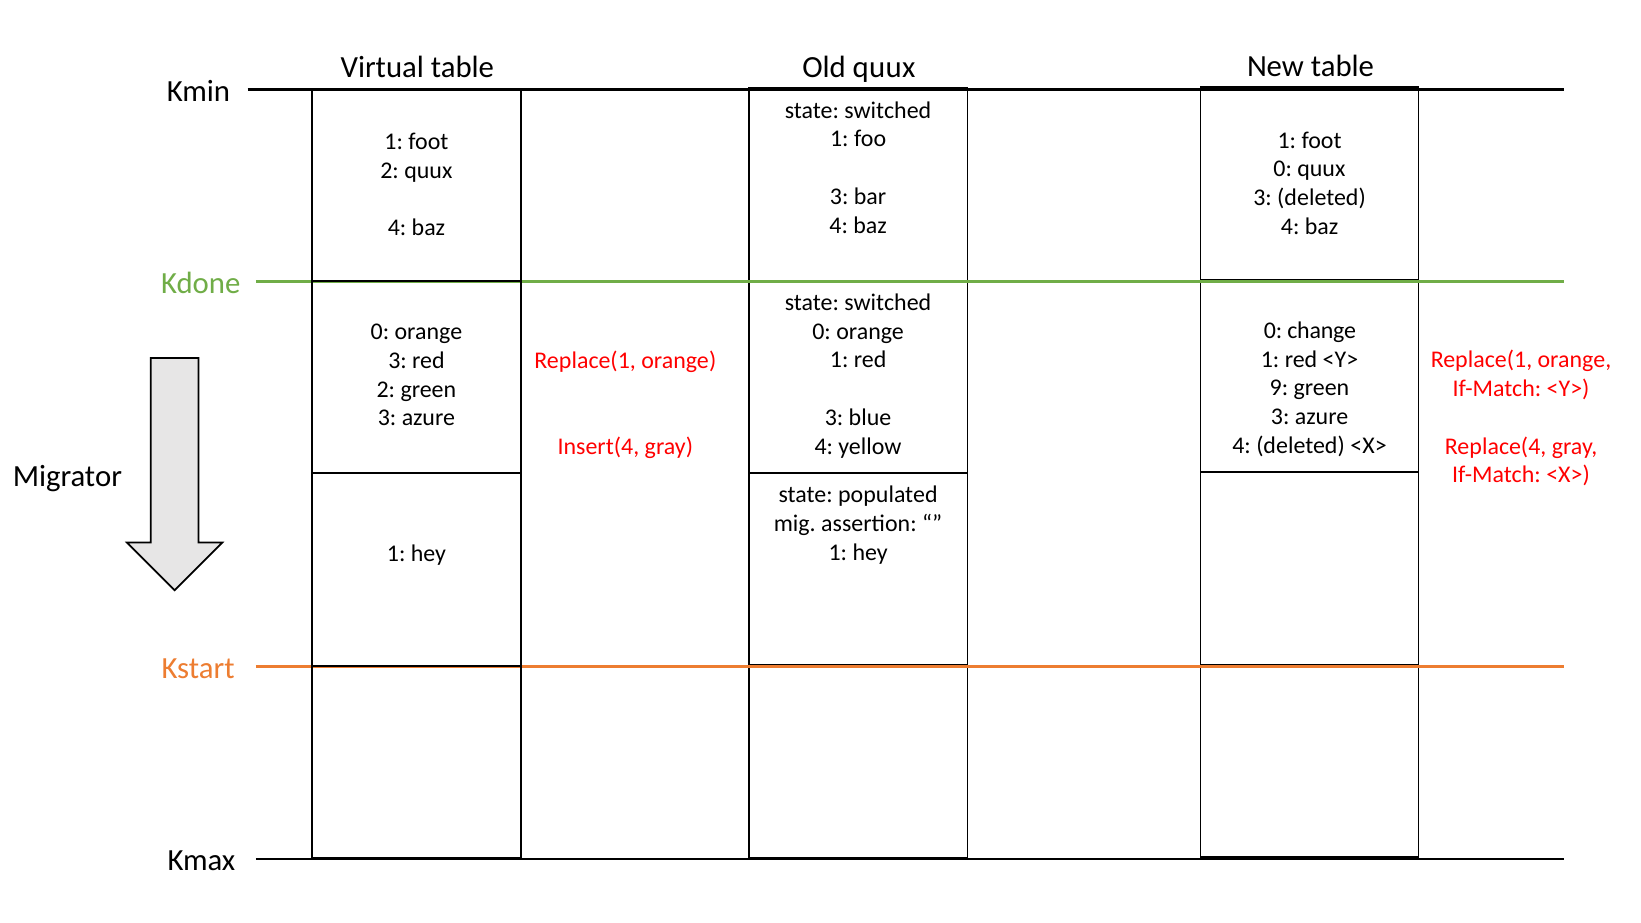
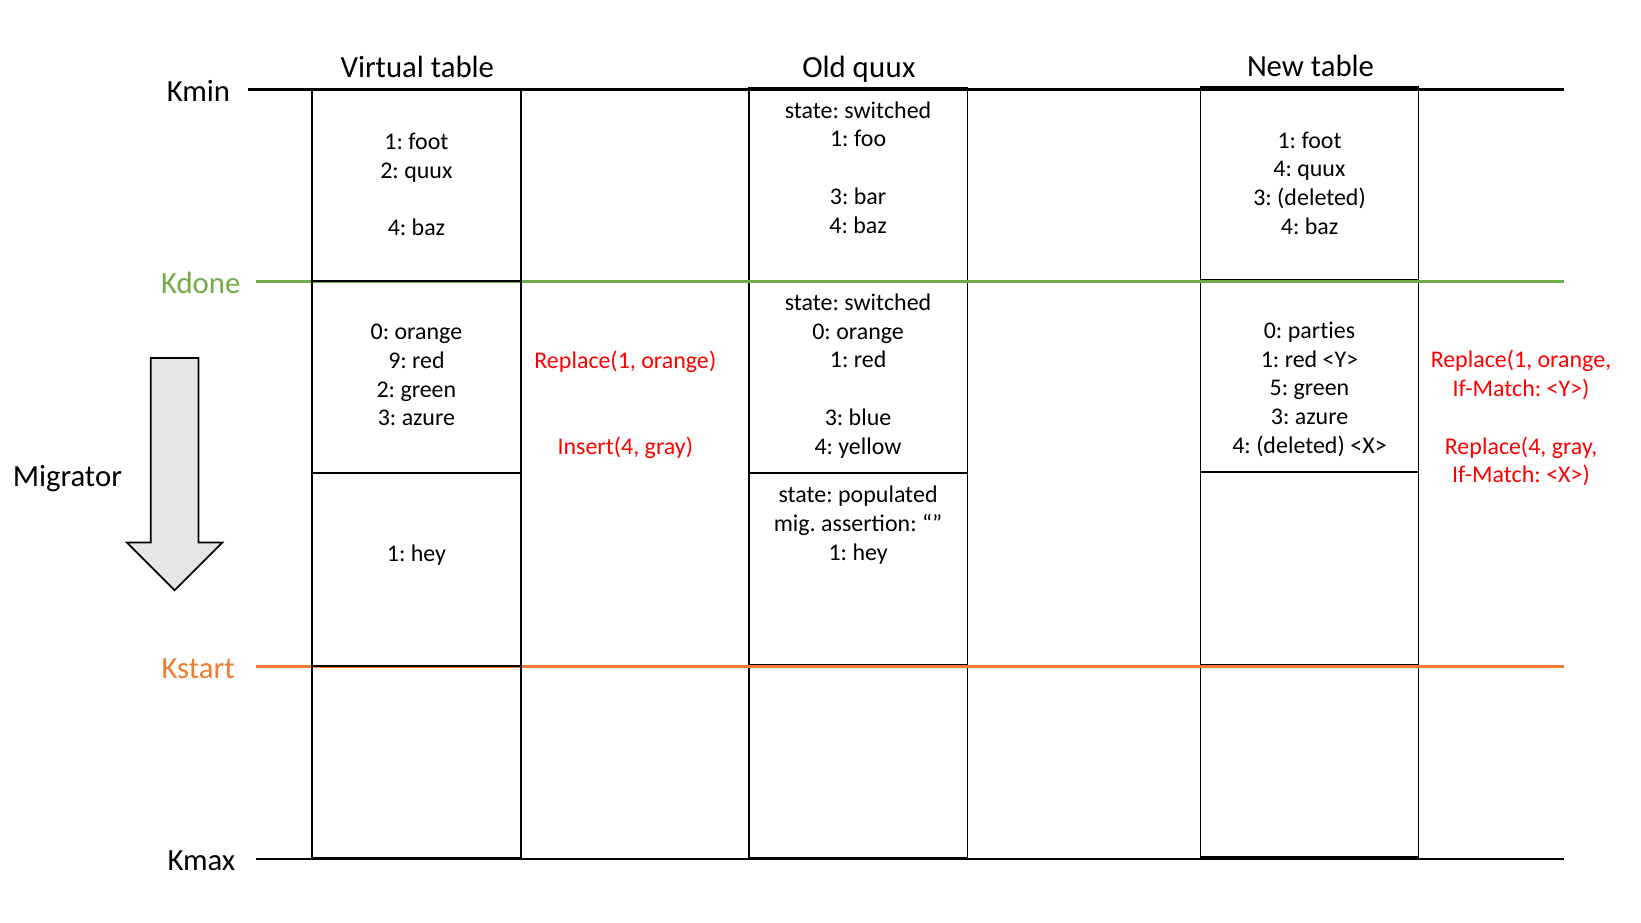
0 at (1283, 169): 0 -> 4
change: change -> parties
3 at (398, 361): 3 -> 9
9: 9 -> 5
